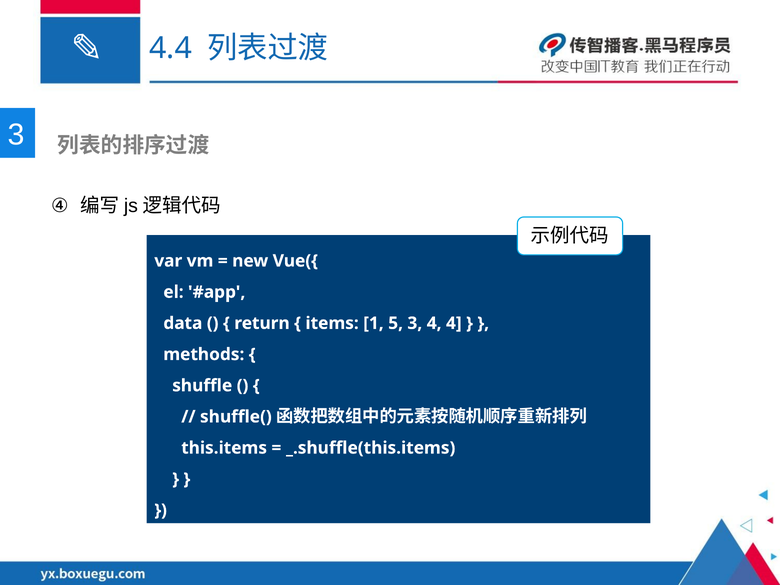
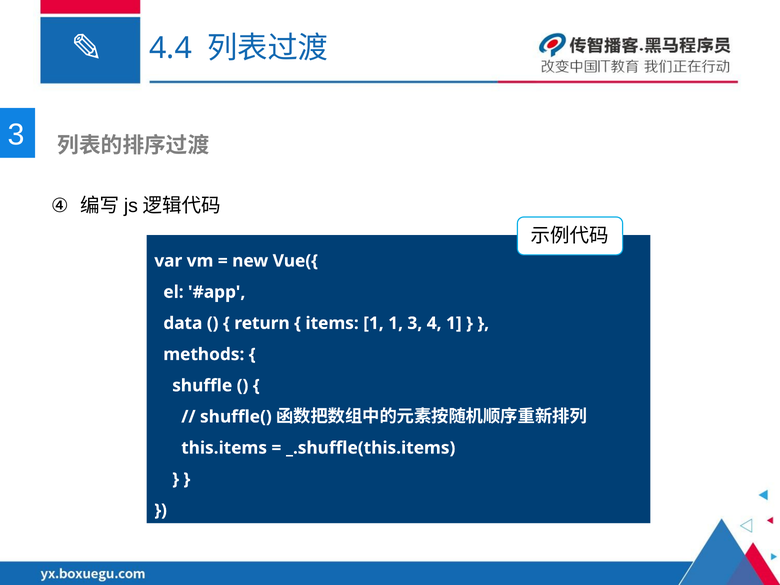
1 5: 5 -> 1
4 4: 4 -> 1
